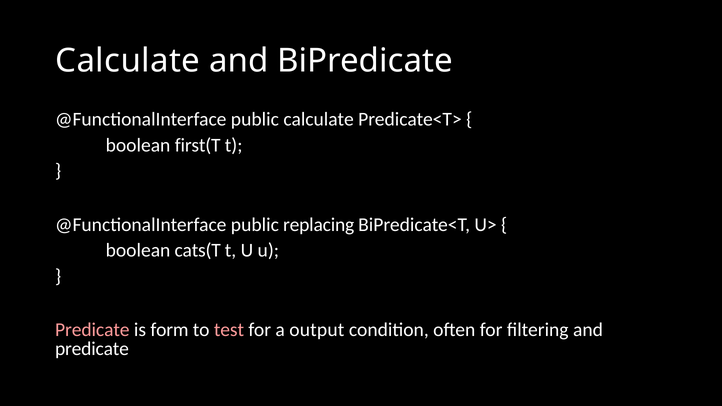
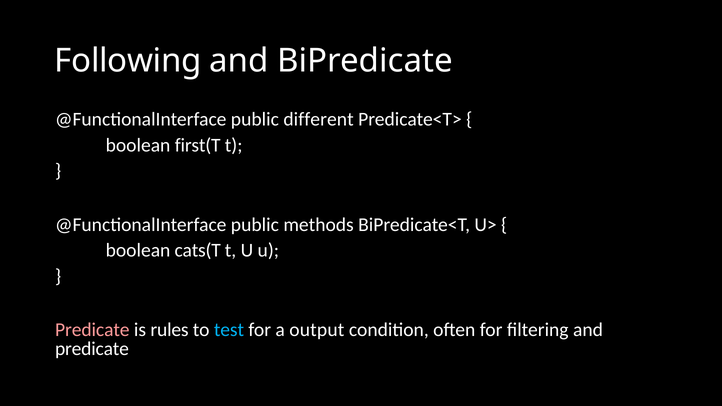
Calculate at (128, 61): Calculate -> Following
public calculate: calculate -> different
replacing: replacing -> methods
form: form -> rules
test colour: pink -> light blue
